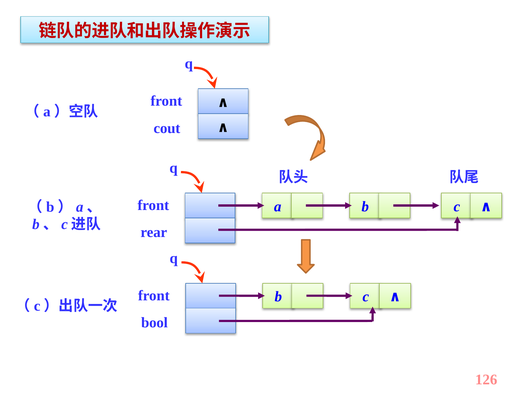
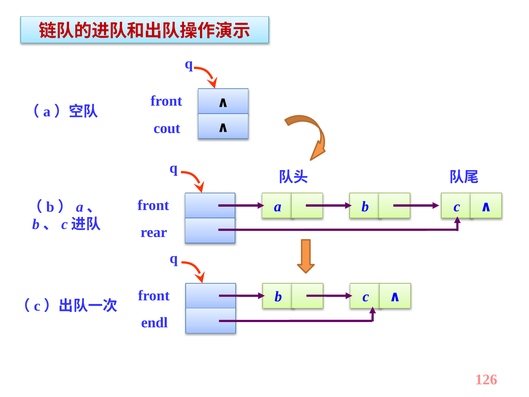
bool: bool -> endl
